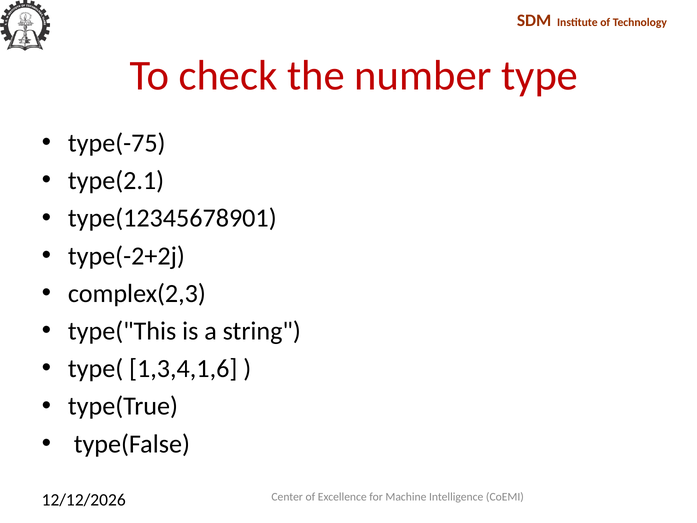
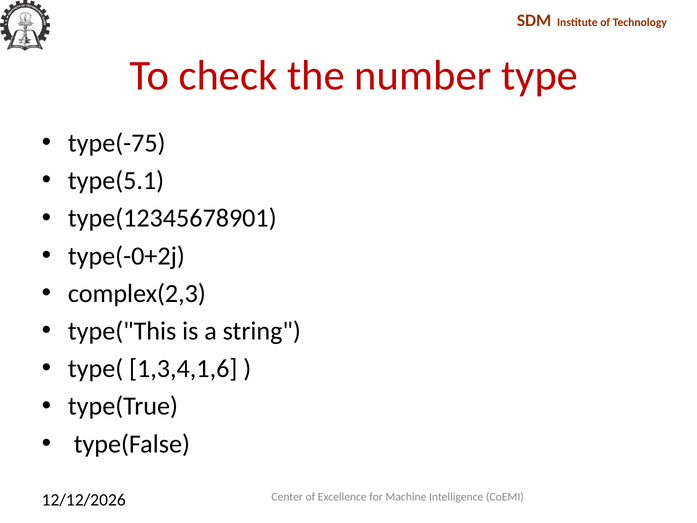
type(2.1: type(2.1 -> type(5.1
type(-2+2j: type(-2+2j -> type(-0+2j
